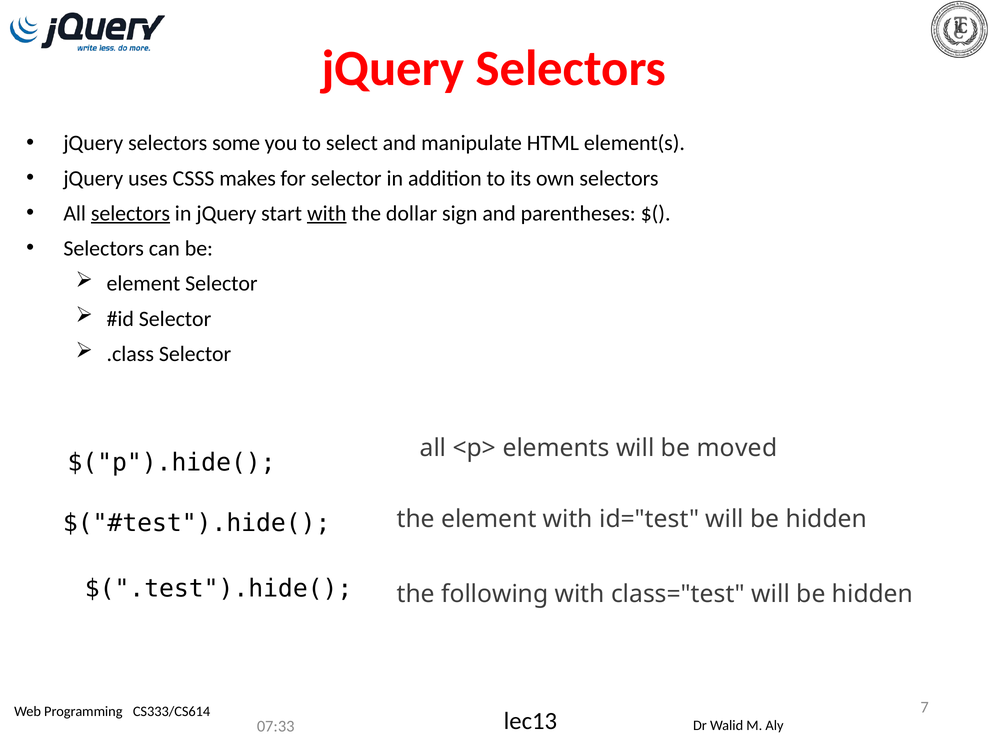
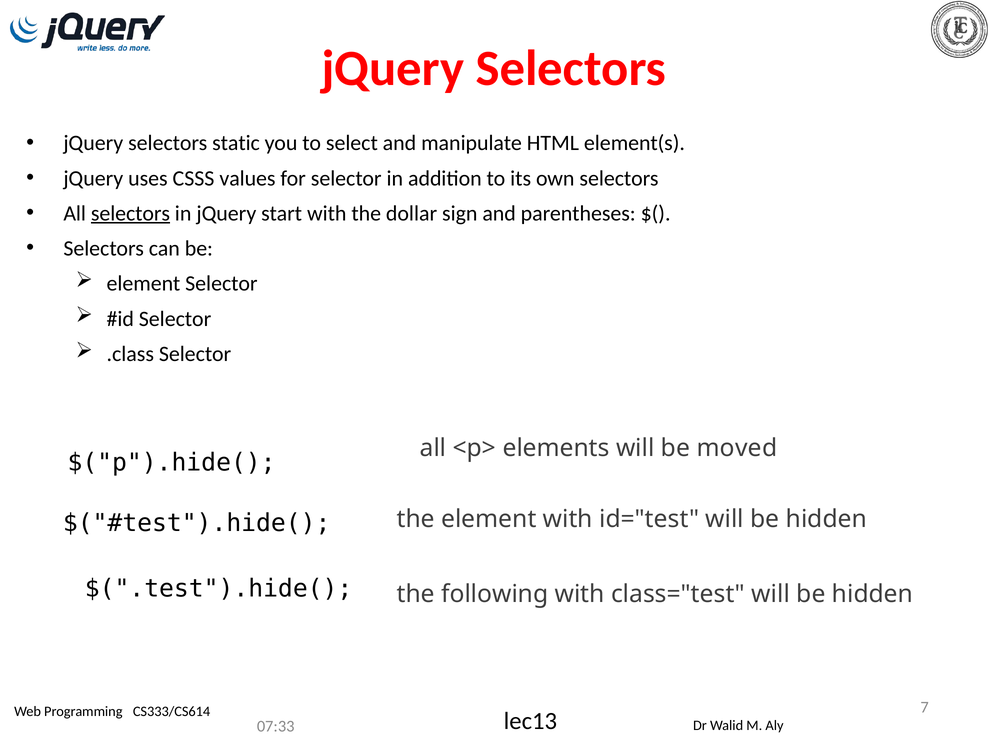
some: some -> static
makes: makes -> values
with at (327, 213) underline: present -> none
